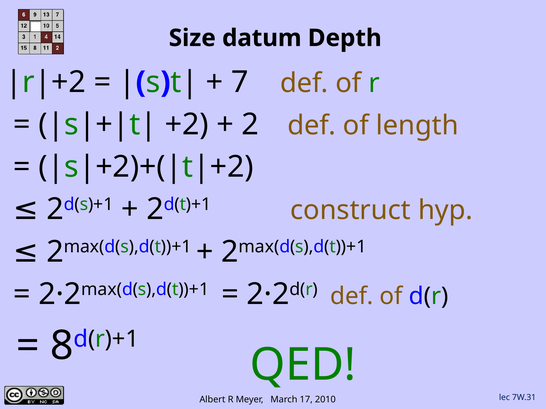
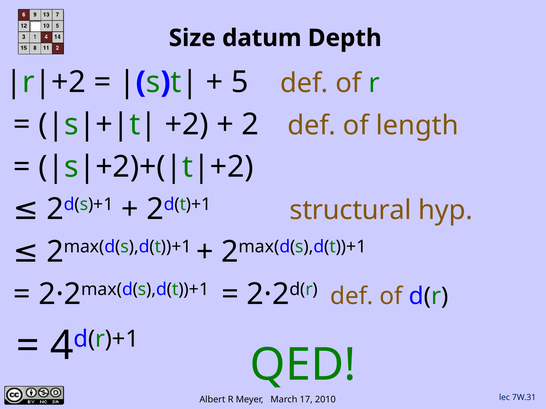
7: 7 -> 5
construct: construct -> structural
8: 8 -> 4
